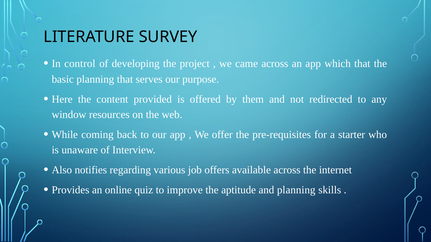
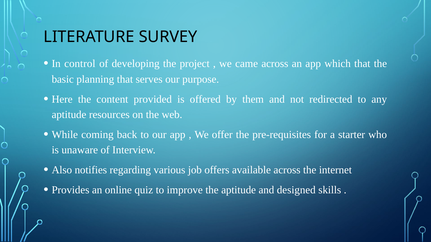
window at (69, 115): window -> aptitude
and planning: planning -> designed
